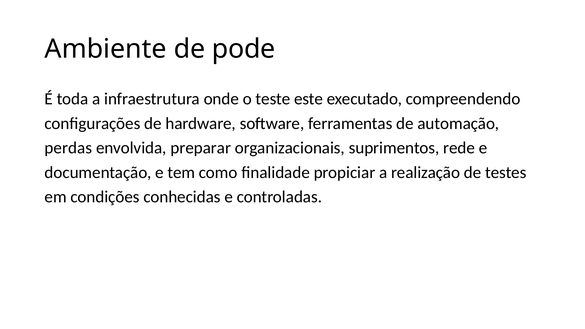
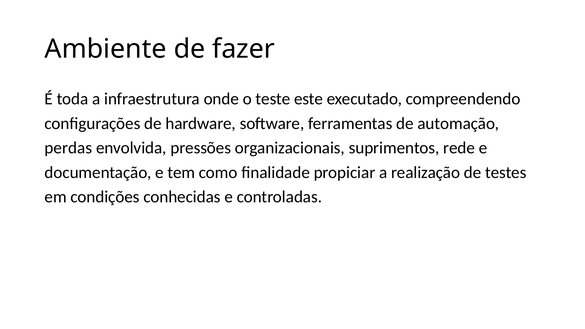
pode: pode -> fazer
preparar: preparar -> pressões
